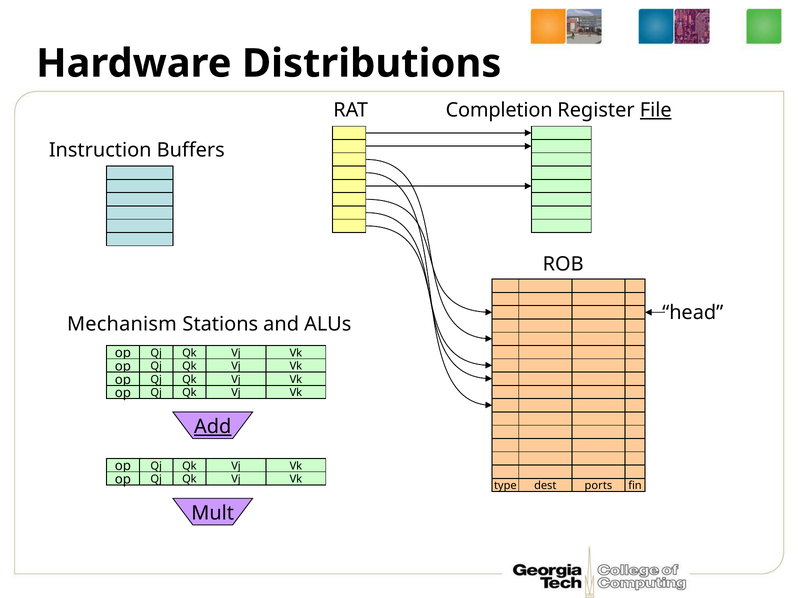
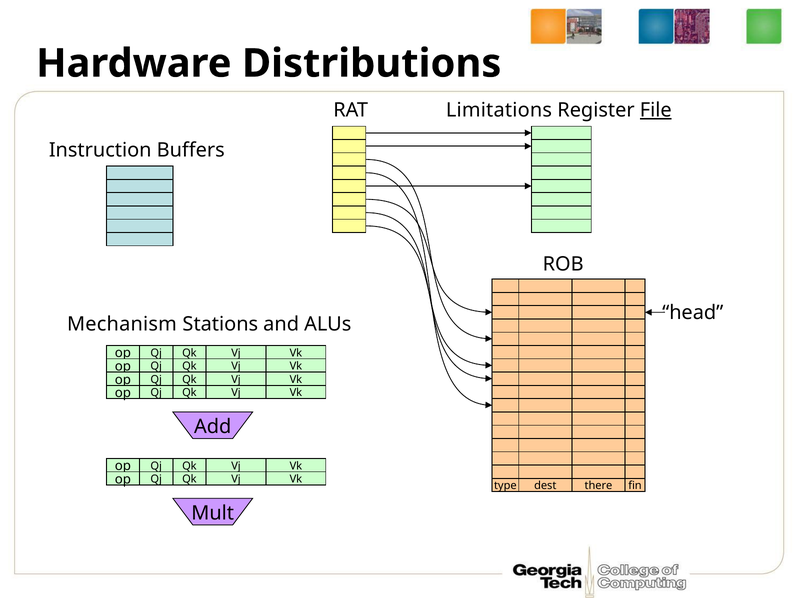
Completion: Completion -> Limitations
Add underline: present -> none
ports: ports -> there
